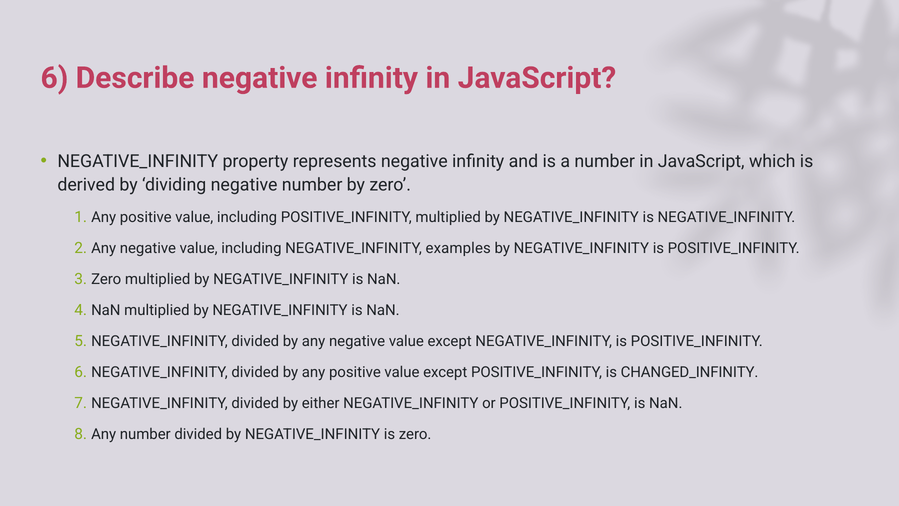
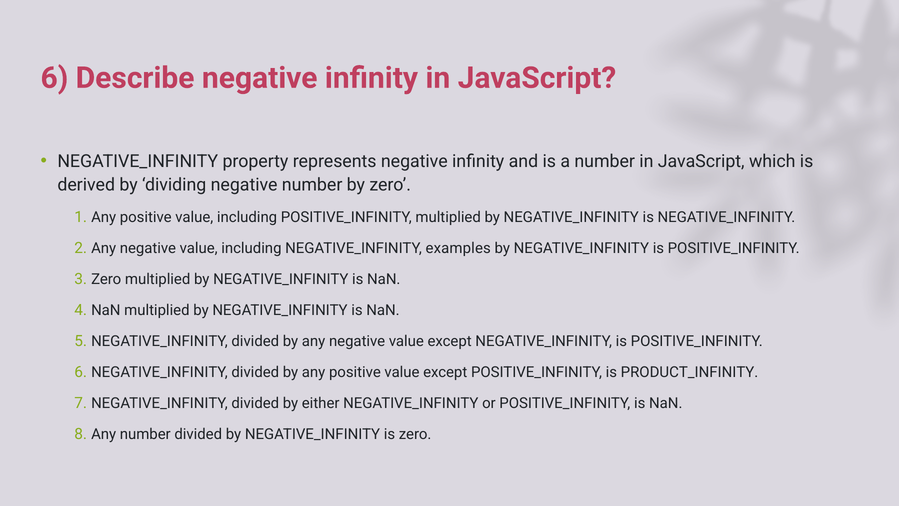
CHANGED_INFINITY: CHANGED_INFINITY -> PRODUCT_INFINITY
